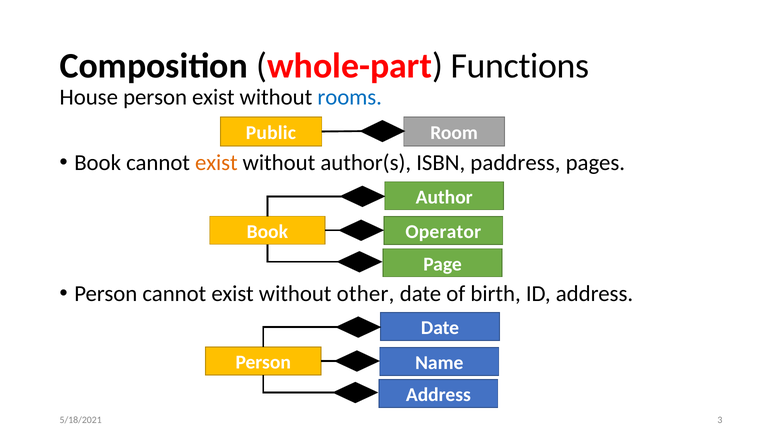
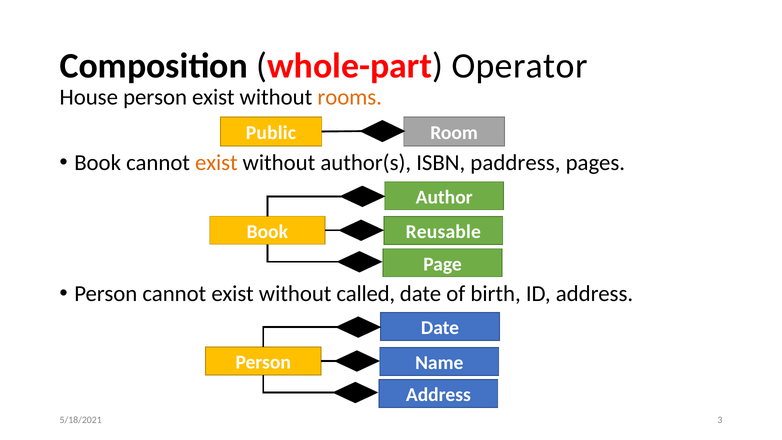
Functions: Functions -> Operator
rooms colour: blue -> orange
Operator: Operator -> Reusable
other: other -> called
